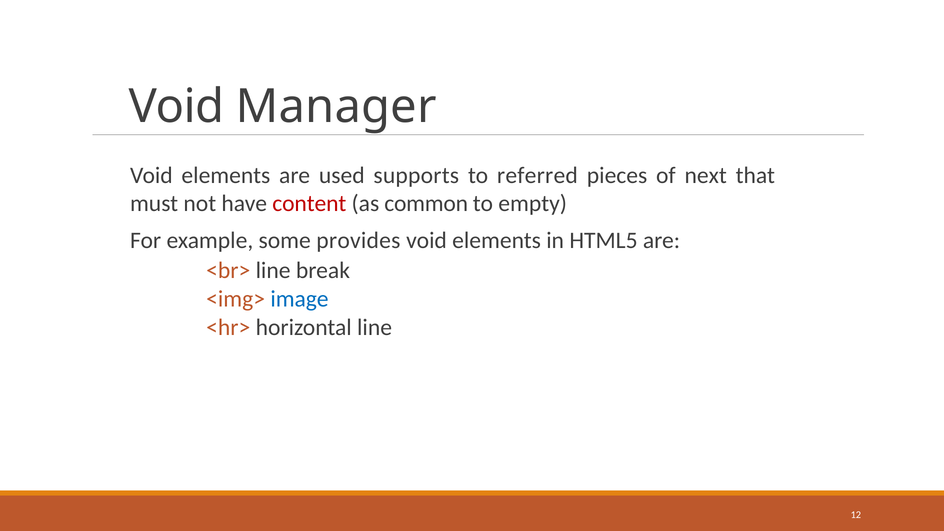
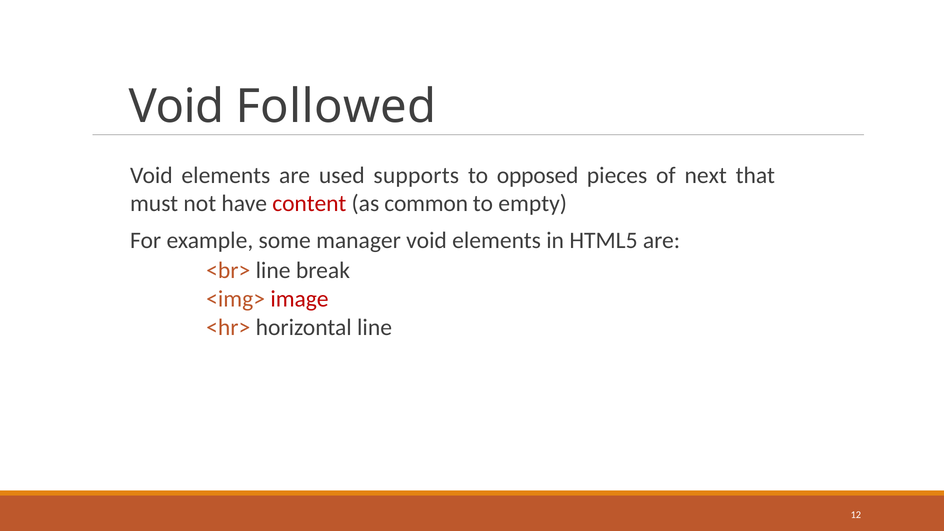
Manager: Manager -> Followed
referred: referred -> opposed
provides: provides -> manager
image colour: blue -> red
